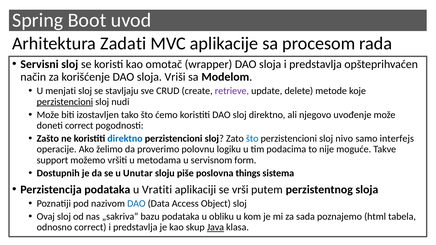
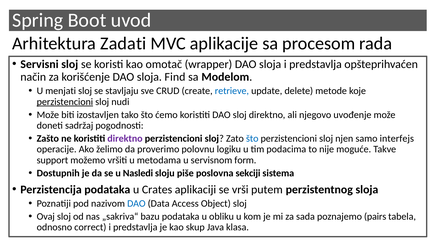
Vriši: Vriši -> Find
retrieve colour: purple -> blue
doneti correct: correct -> sadržaj
direktno at (125, 139) colour: blue -> purple
nivo: nivo -> njen
Unutar: Unutar -> Nasledi
things: things -> sekciji
Vratiti: Vratiti -> Crates
html: html -> pairs
Java underline: present -> none
